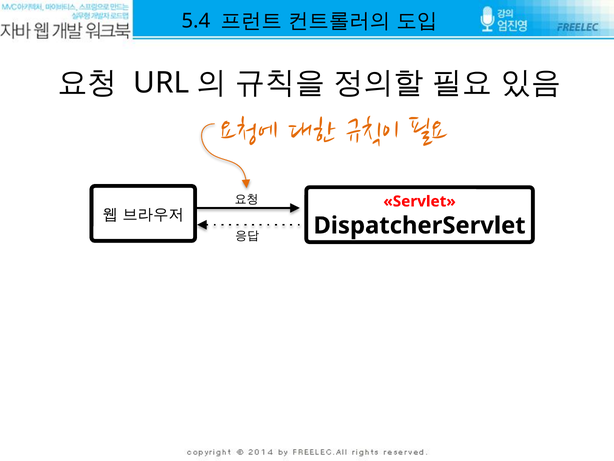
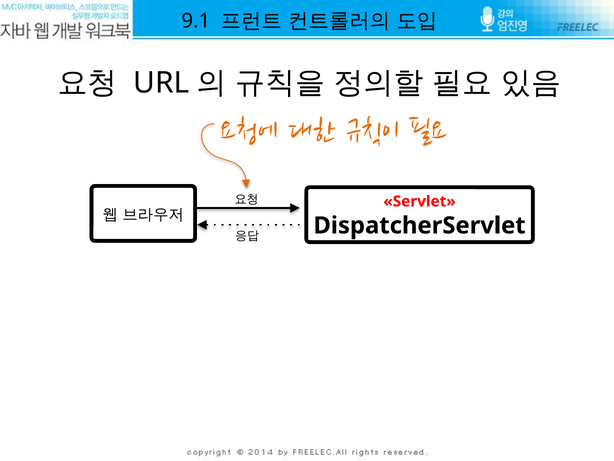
5.4: 5.4 -> 9.1
